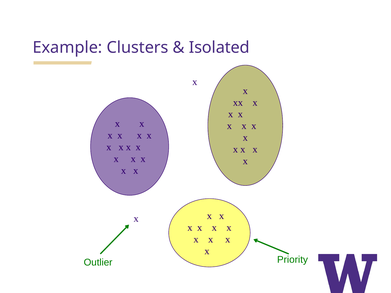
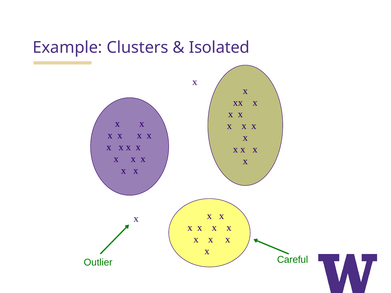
Priority: Priority -> Careful
